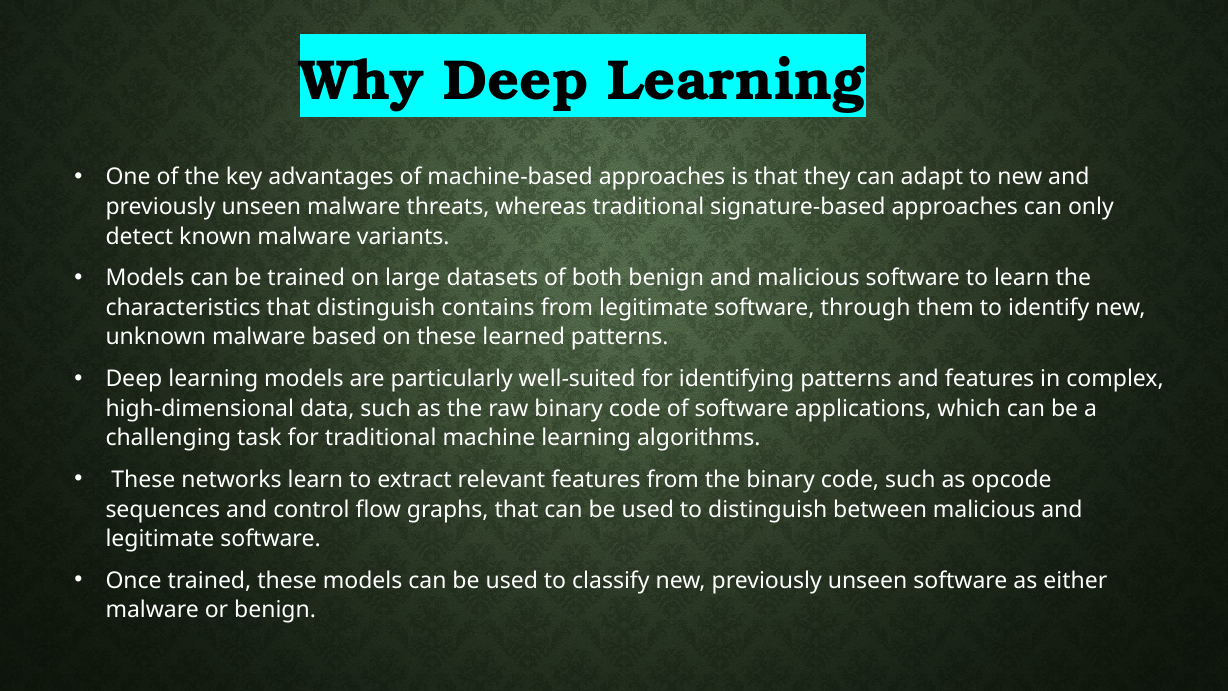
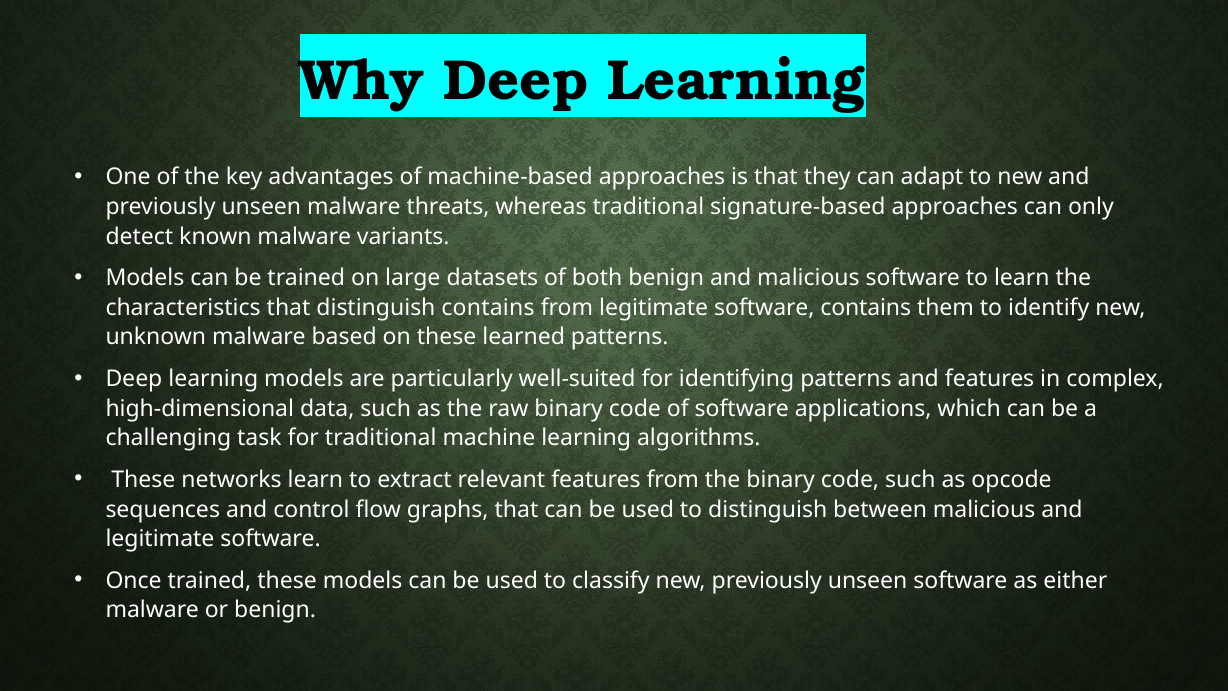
software through: through -> contains
